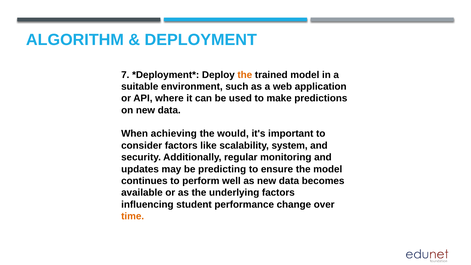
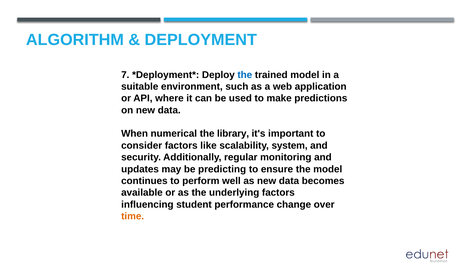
the at (245, 75) colour: orange -> blue
achieving: achieving -> numerical
would: would -> library
